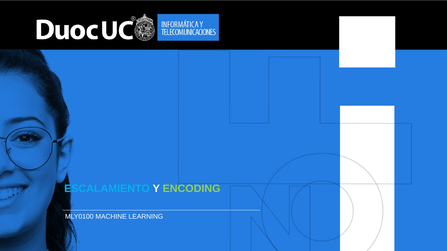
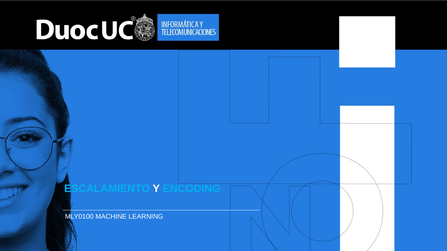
ENCODING colour: light green -> light blue
